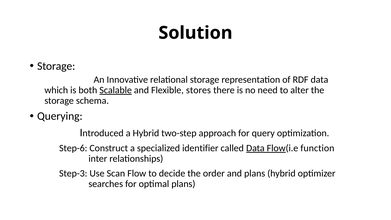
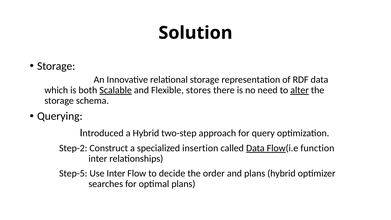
alter underline: none -> present
Step-6: Step-6 -> Step-2
identifier: identifier -> insertion
Step-3: Step-3 -> Step-5
Use Scan: Scan -> Inter
